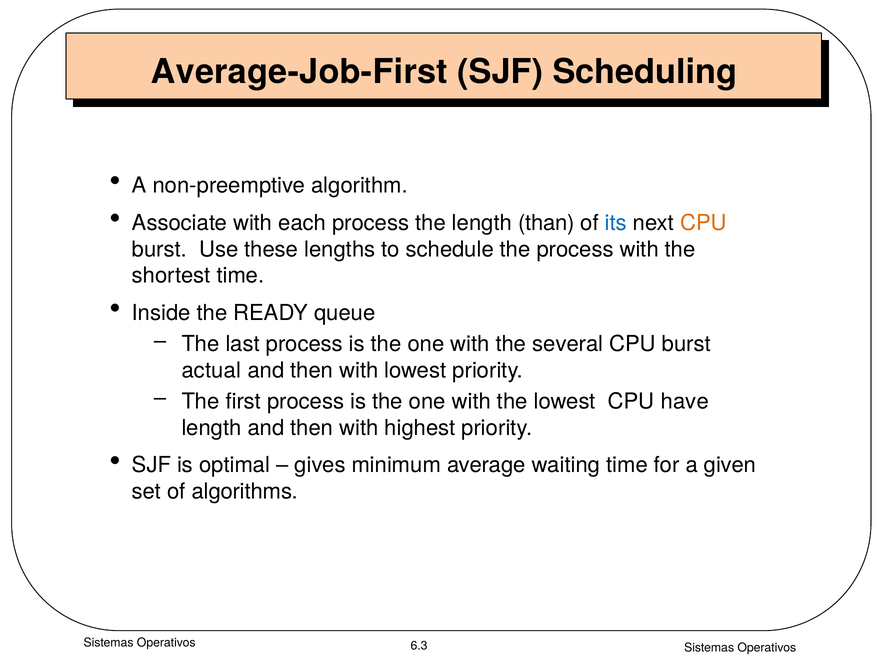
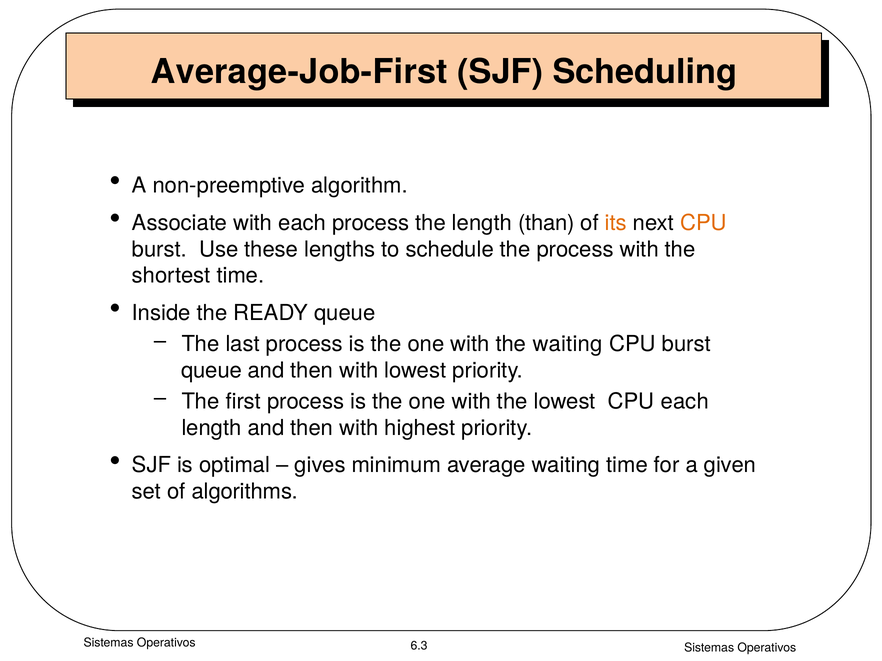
its colour: blue -> orange
the several: several -> waiting
actual at (211, 371): actual -> queue
CPU have: have -> each
